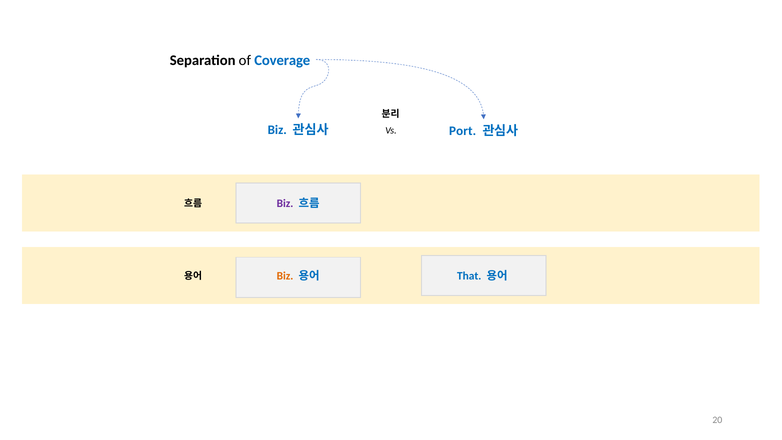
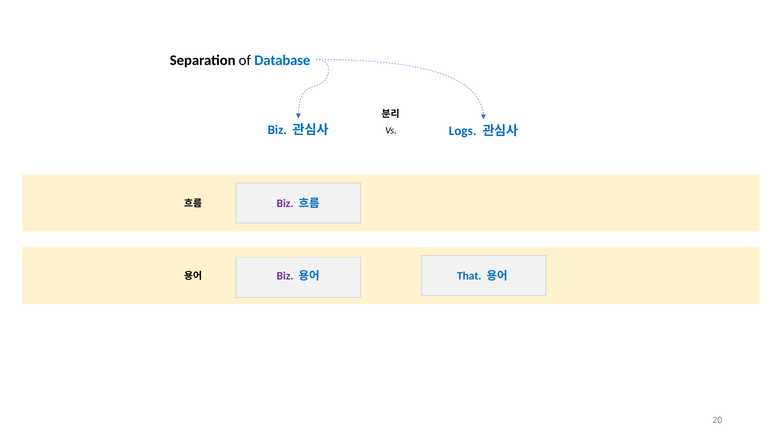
Coverage: Coverage -> Database
Port: Port -> Logs
Biz at (285, 276) colour: orange -> purple
